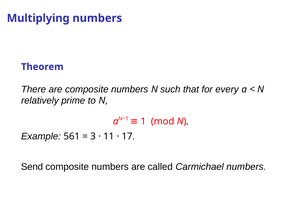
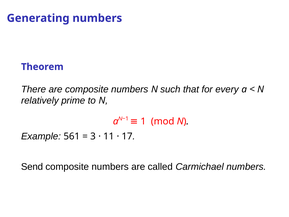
Multiplying: Multiplying -> Generating
